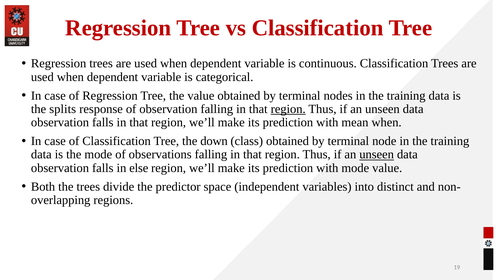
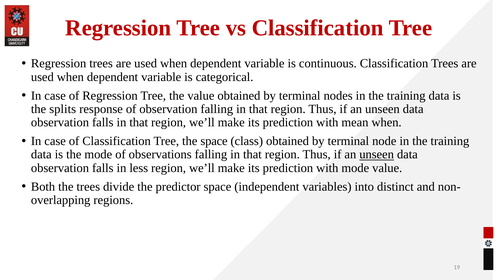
region at (288, 109) underline: present -> none
the down: down -> space
else: else -> less
